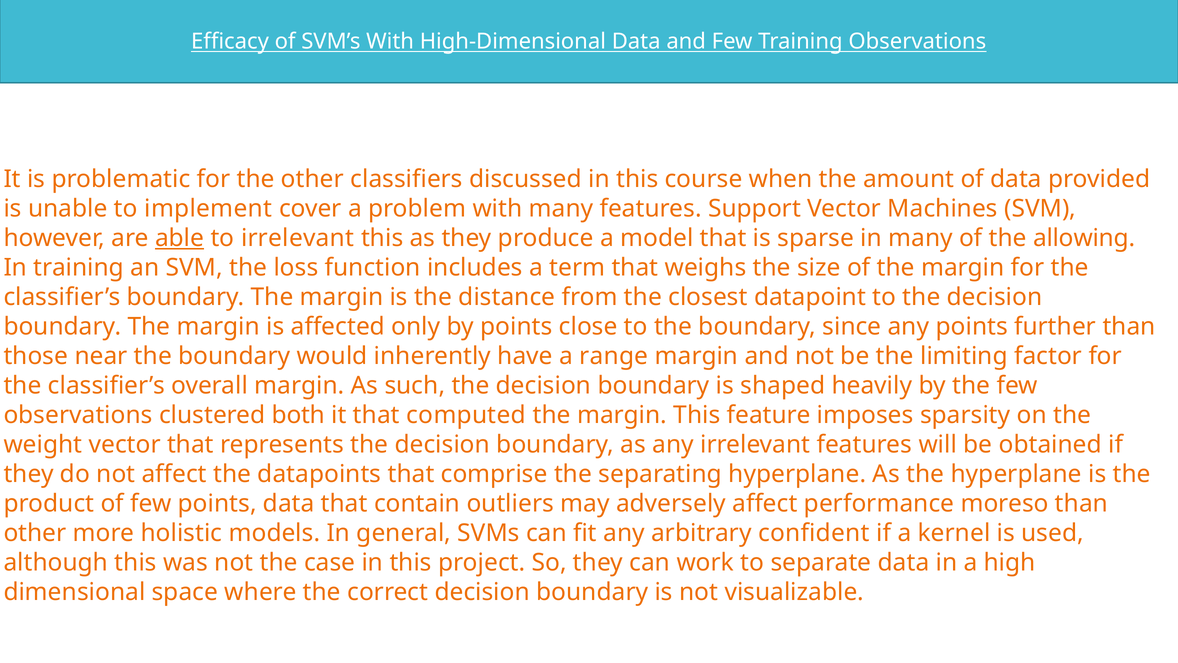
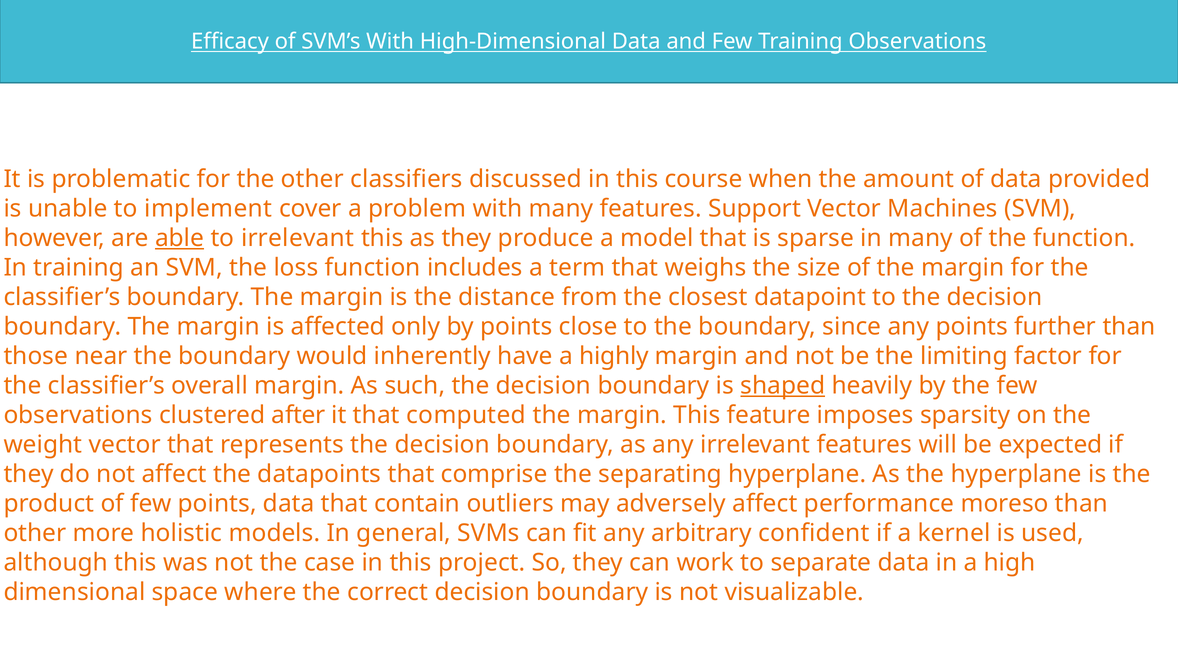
the allowing: allowing -> function
range: range -> highly
shaped underline: none -> present
both: both -> after
obtained: obtained -> expected
